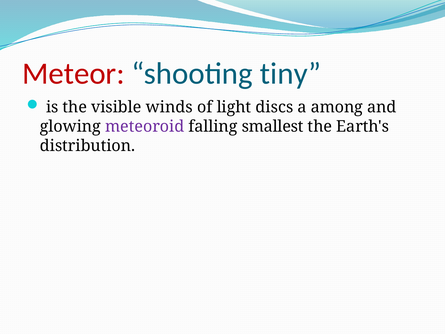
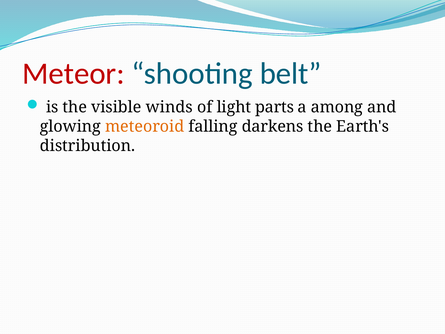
tiny: tiny -> belt
discs: discs -> parts
meteoroid colour: purple -> orange
smallest: smallest -> darkens
